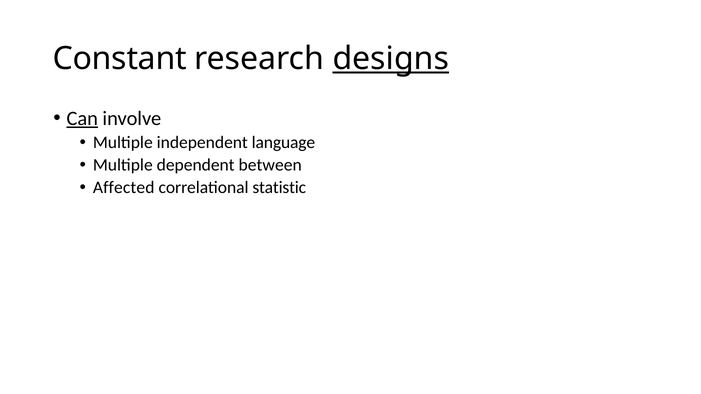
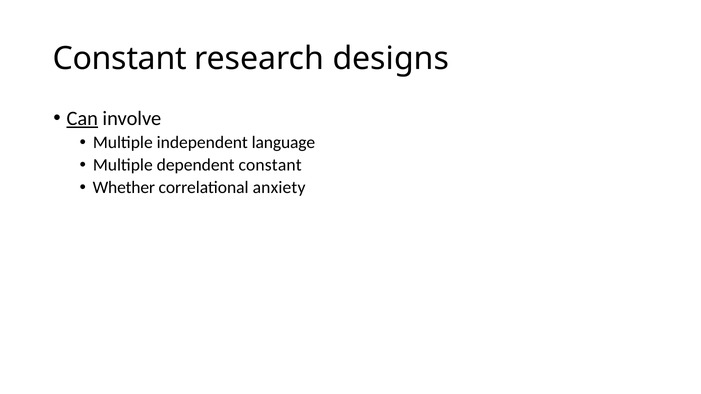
designs underline: present -> none
dependent between: between -> constant
Affected: Affected -> Whether
statistic: statistic -> anxiety
